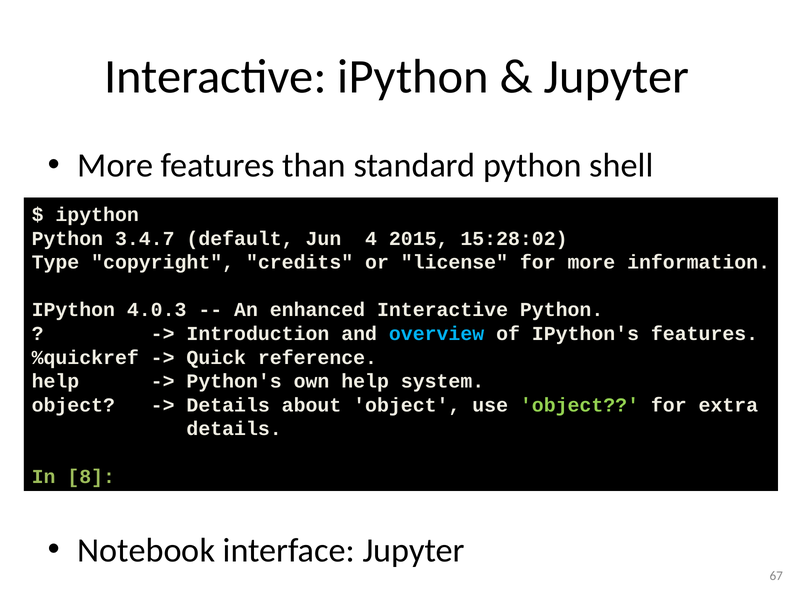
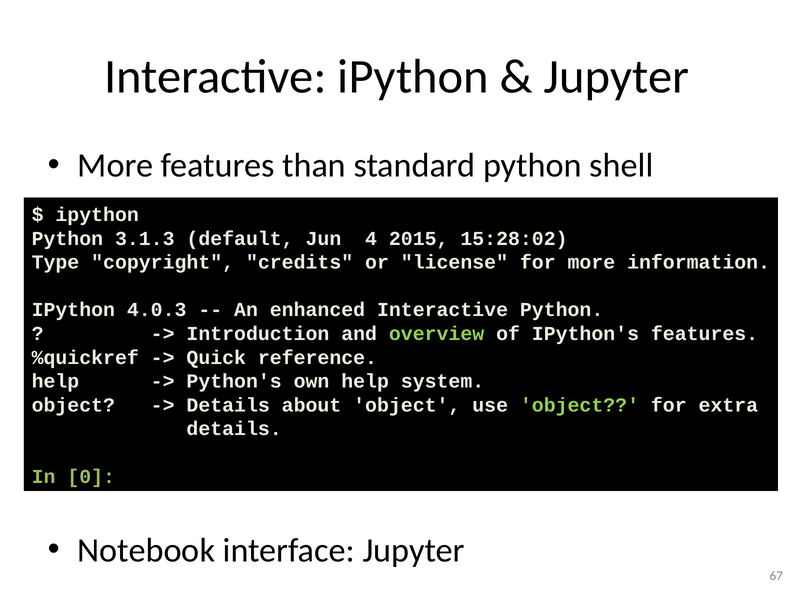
3.4.7: 3.4.7 -> 3.1.3
overview colour: light blue -> light green
8: 8 -> 0
